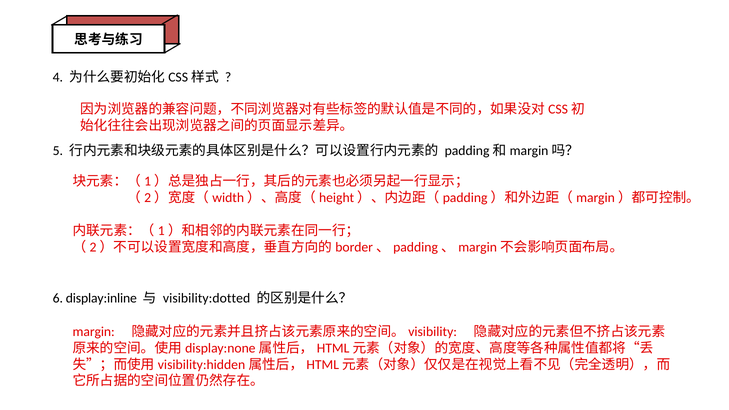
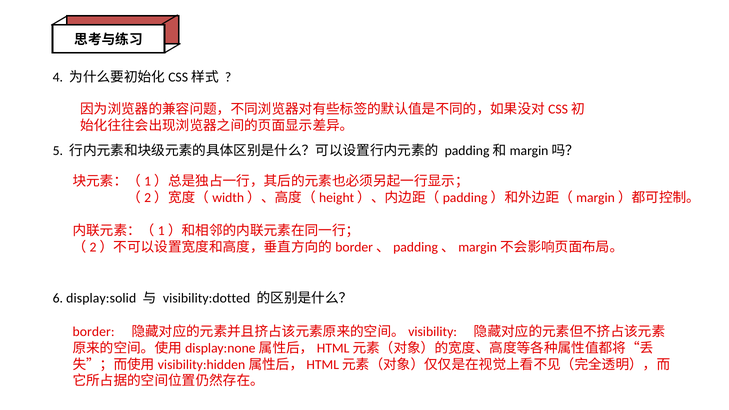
display:inline: display:inline -> display:solid
margin: margin -> border
